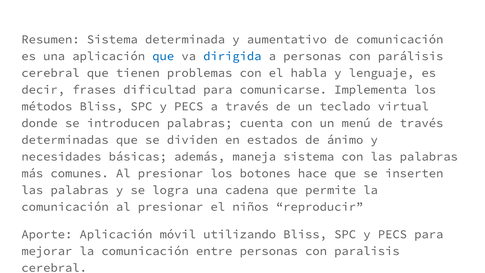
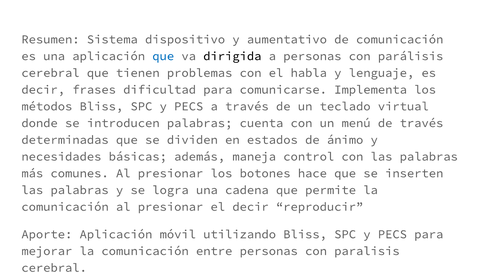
determinada: determinada -> dispositivo
dirigida colour: blue -> black
maneja sistema: sistema -> control
el niños: niños -> decir
